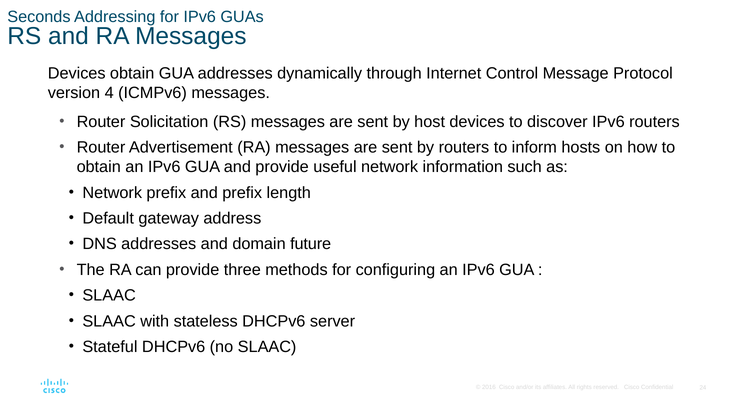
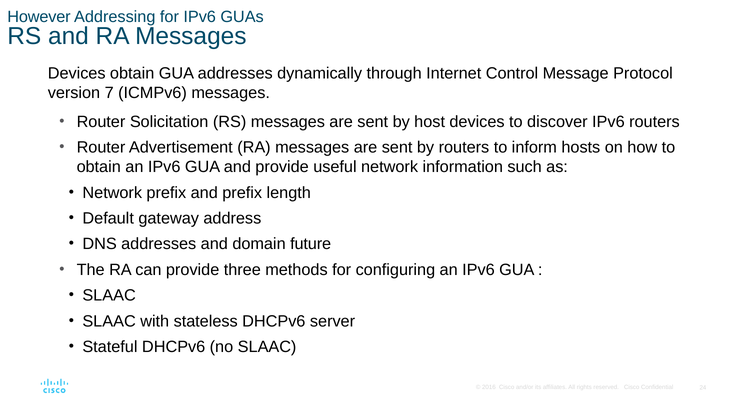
Seconds: Seconds -> However
4: 4 -> 7
